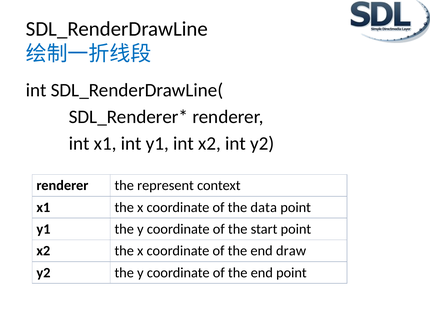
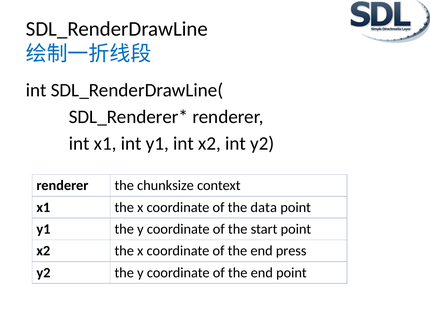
represent: represent -> chunksize
draw: draw -> press
